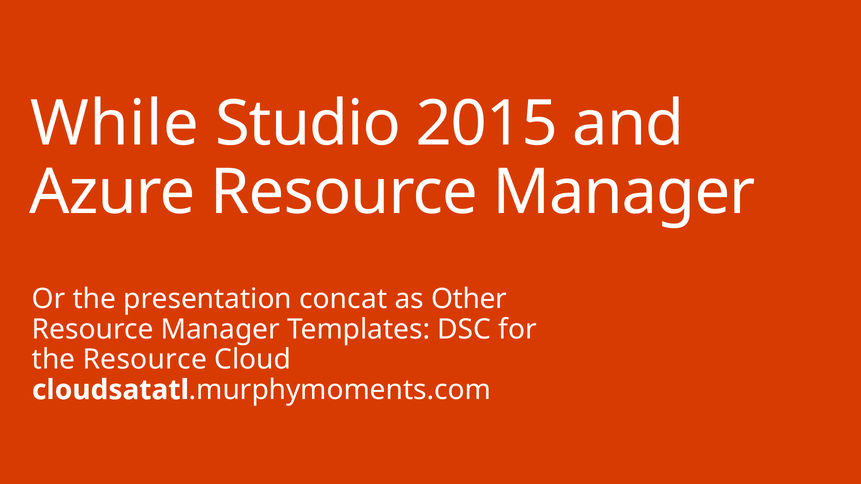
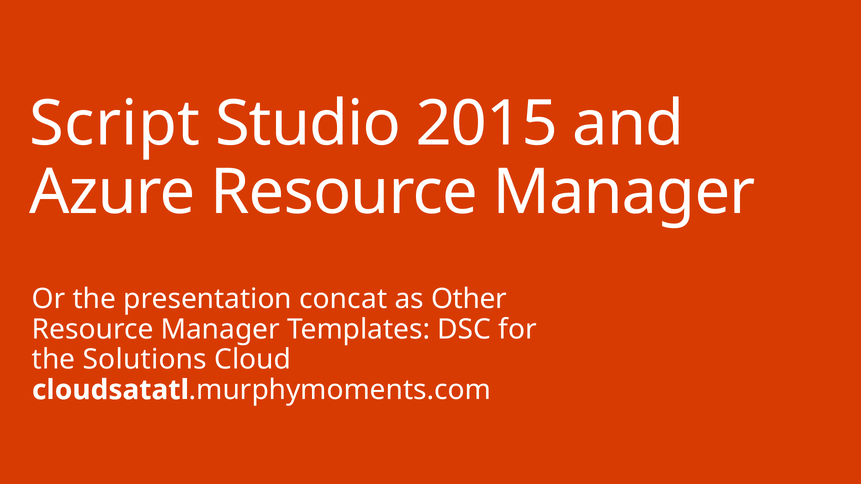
While: While -> Script
the Resource: Resource -> Solutions
